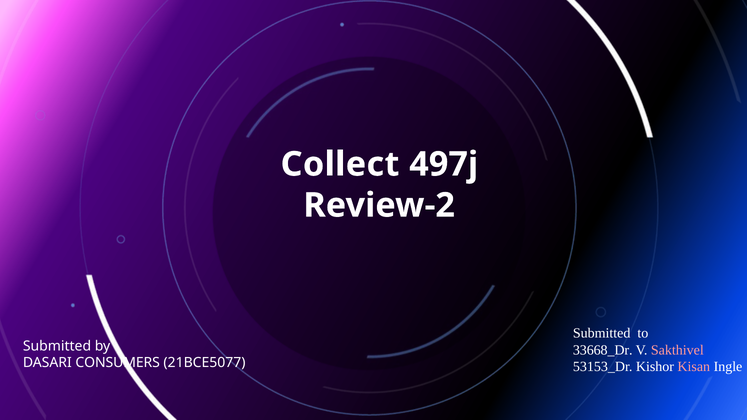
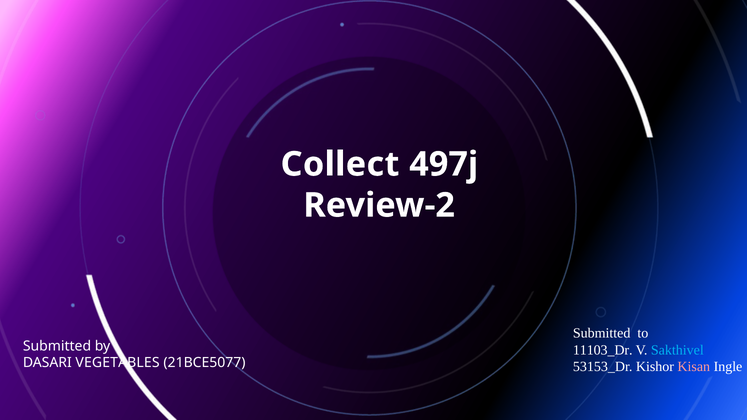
33668_Dr: 33668_Dr -> 11103_Dr
Sakthivel colour: pink -> light blue
CONSUMERS: CONSUMERS -> VEGETABLES
